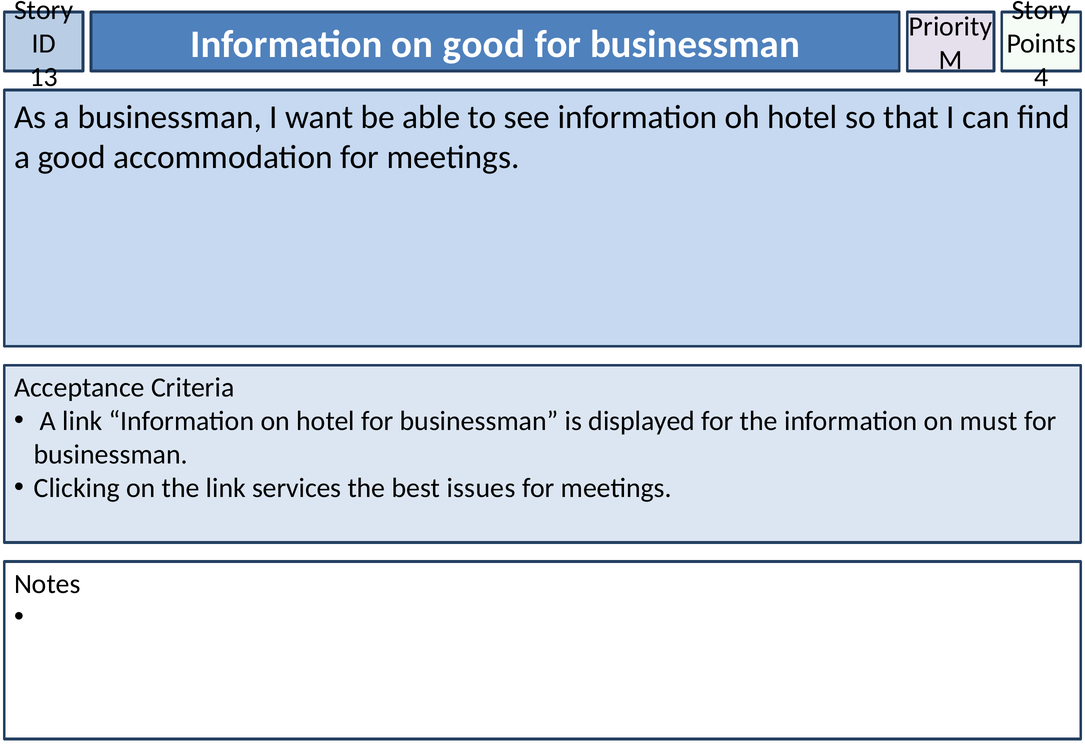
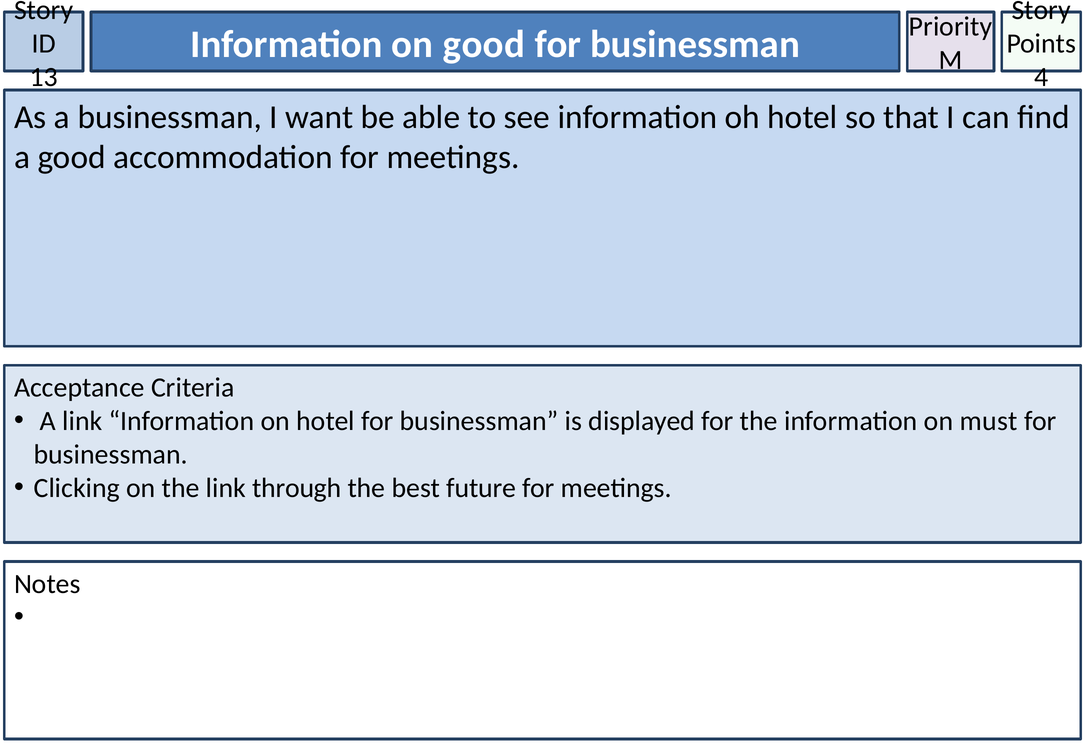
services: services -> through
issues: issues -> future
